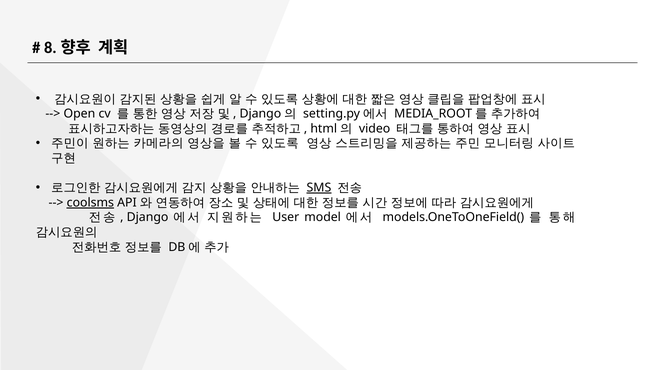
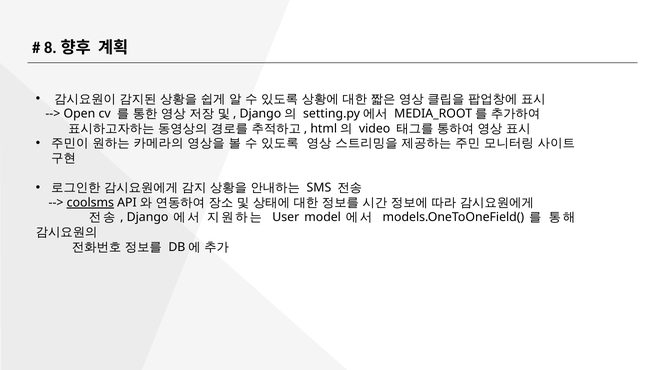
SMS underline: present -> none
